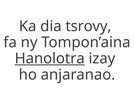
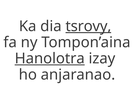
tsrovy underline: none -> present
